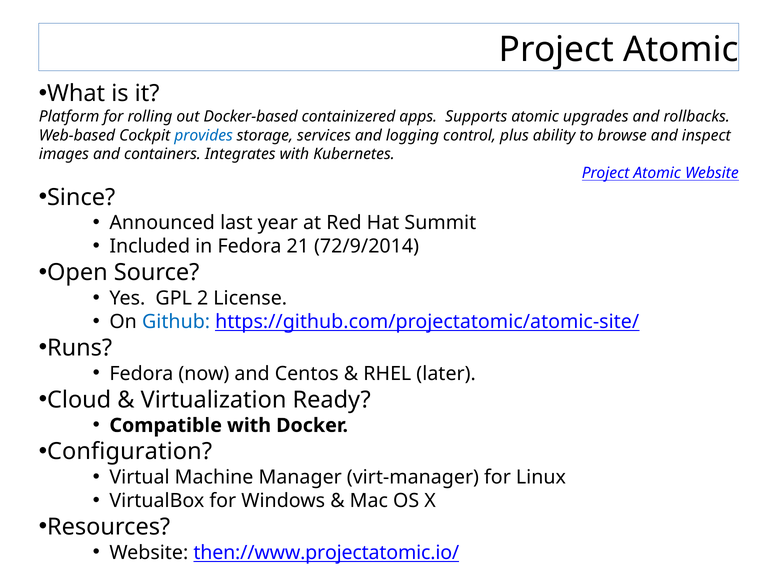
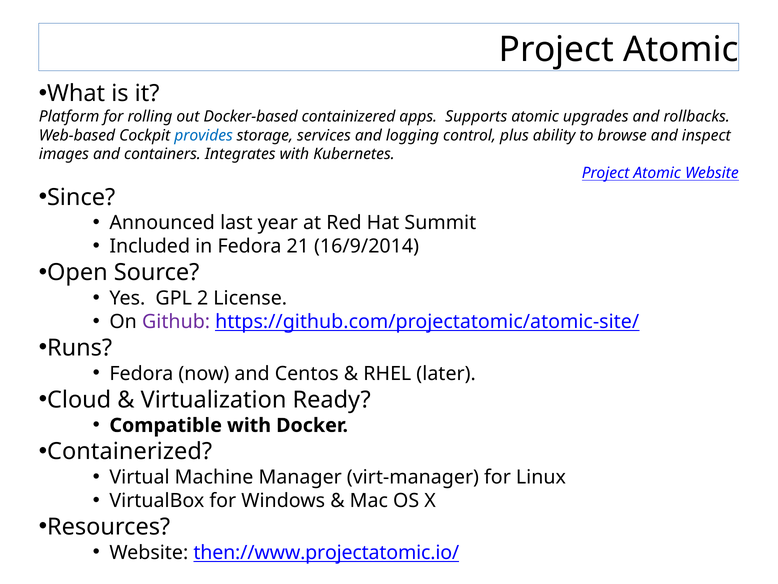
72/9/2014: 72/9/2014 -> 16/9/2014
Github colour: blue -> purple
Configuration: Configuration -> Containerized
